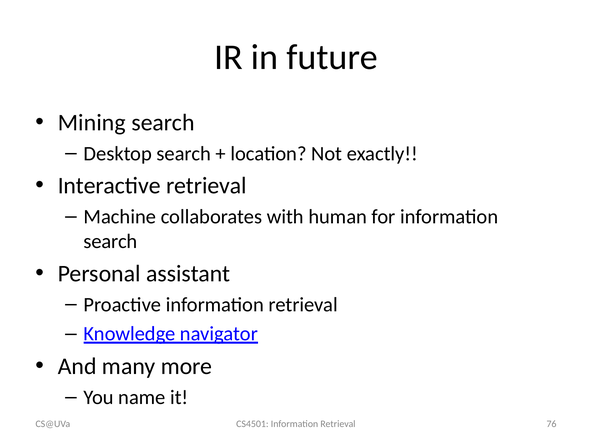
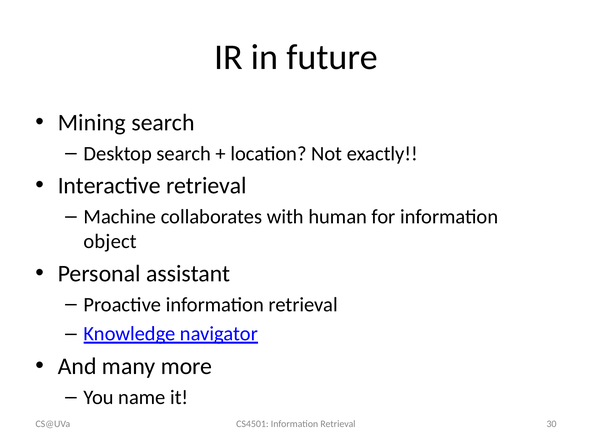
search at (110, 241): search -> object
76: 76 -> 30
